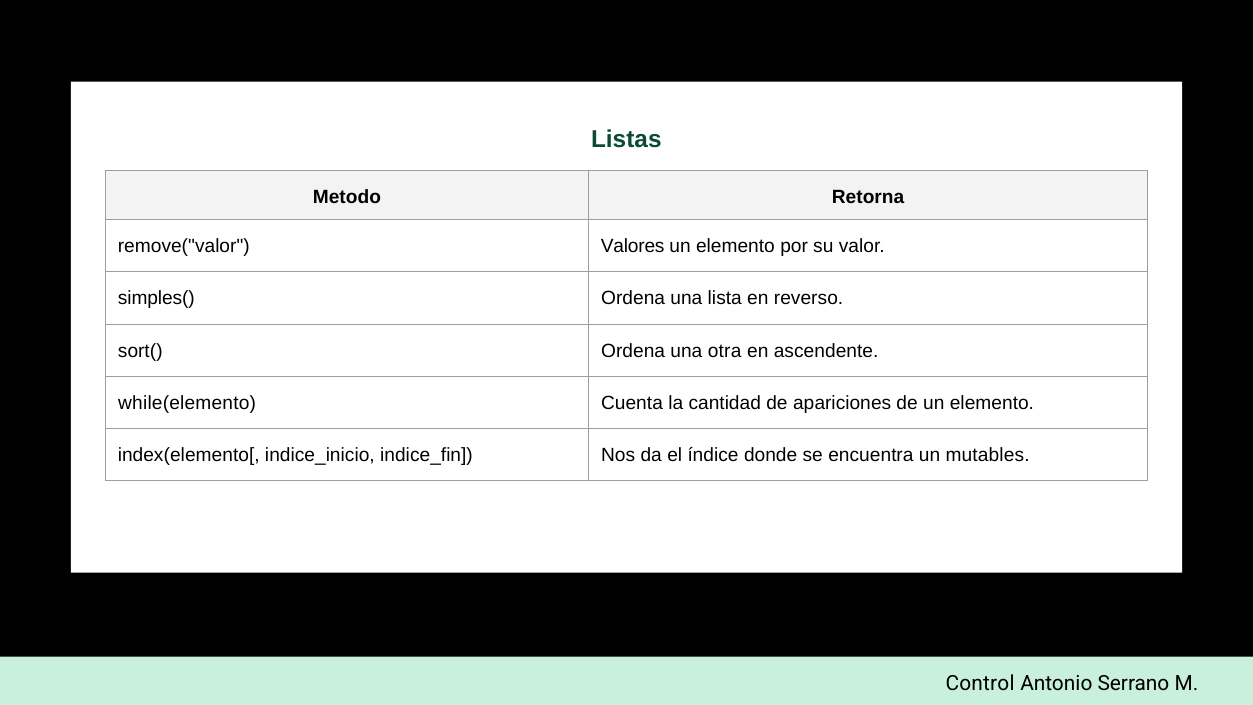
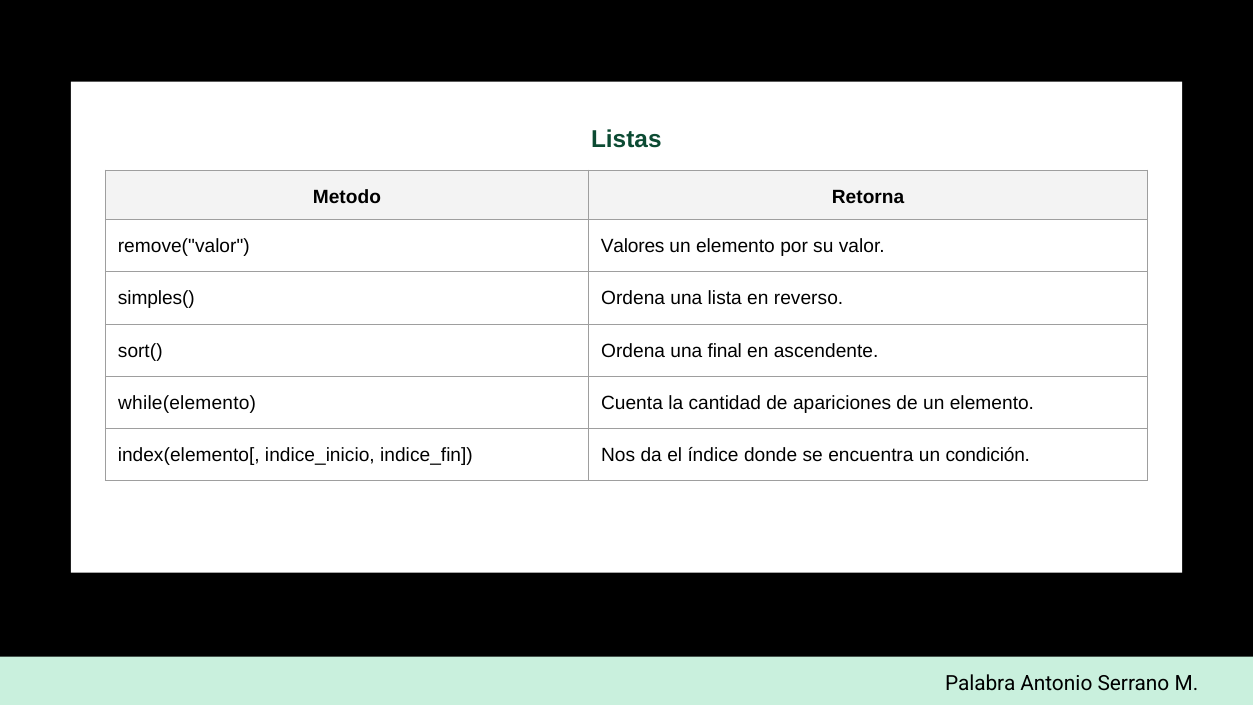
otra: otra -> final
mutables: mutables -> condición
Control: Control -> Palabra
